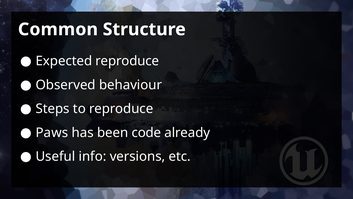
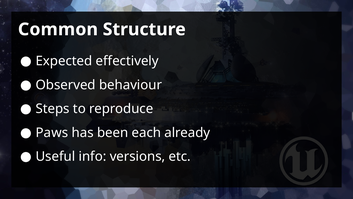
Expected reproduce: reproduce -> effectively
code: code -> each
